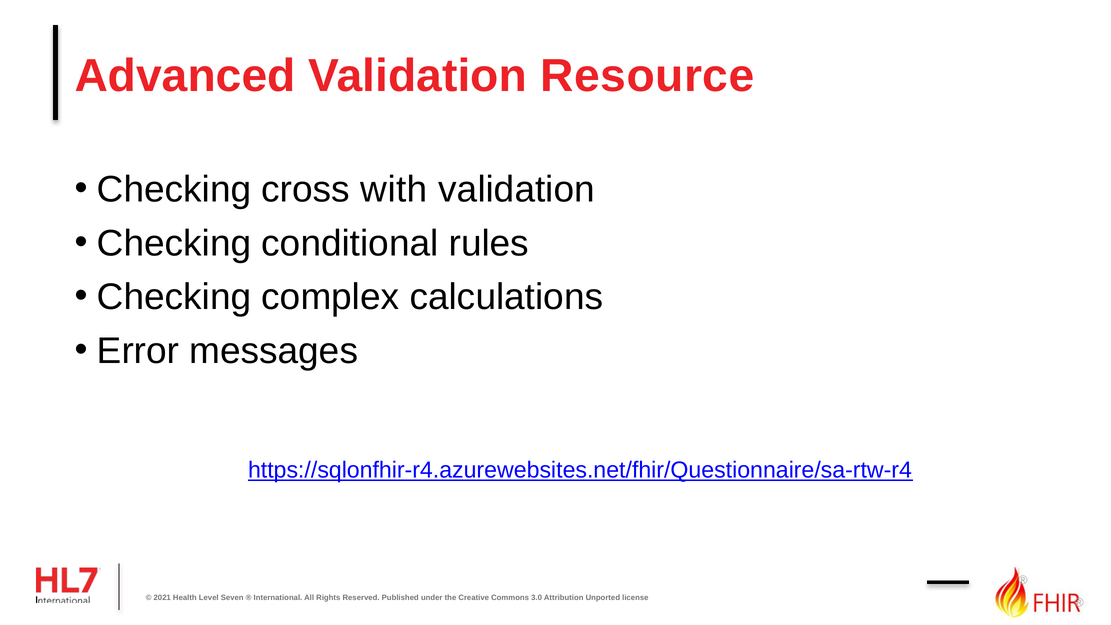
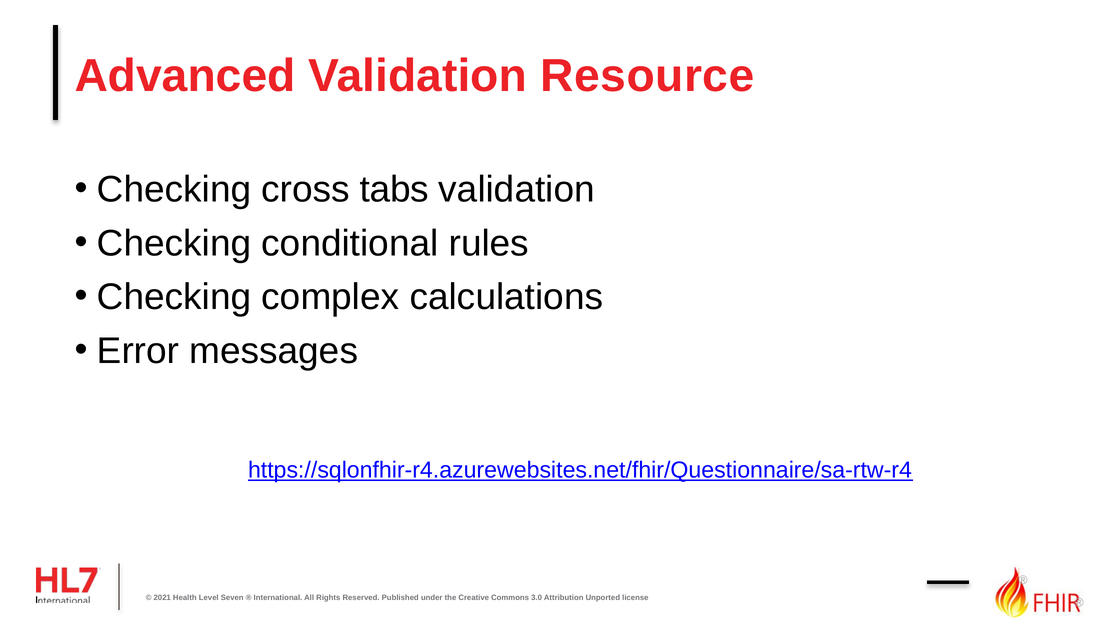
with: with -> tabs
